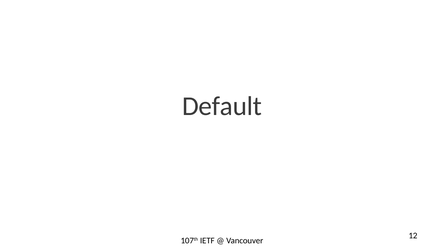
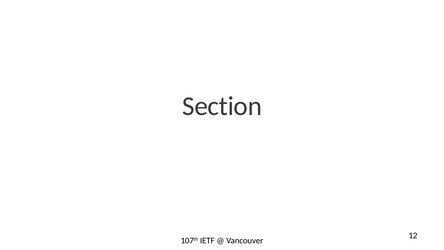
Default: Default -> Section
